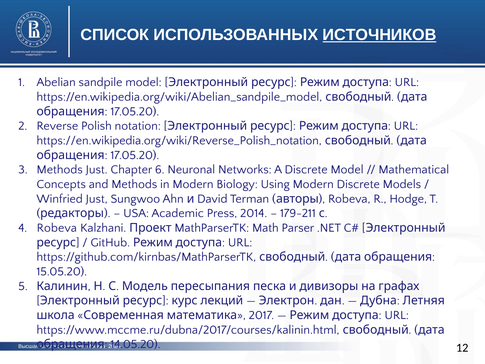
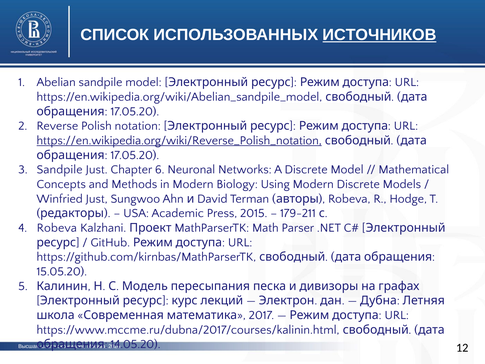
https://en.wikipedia.org/wiki/Reverse_Polish_notation underline: none -> present
Methods at (60, 169): Methods -> Sandpile
2014: 2014 -> 2015
